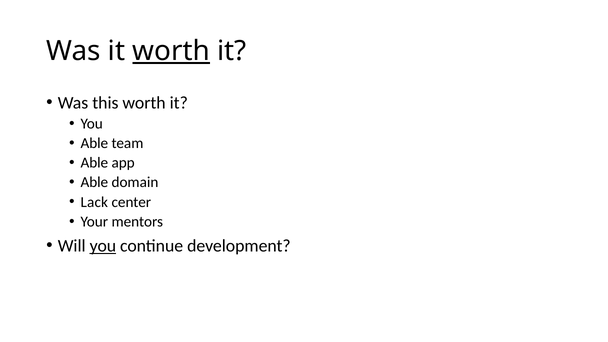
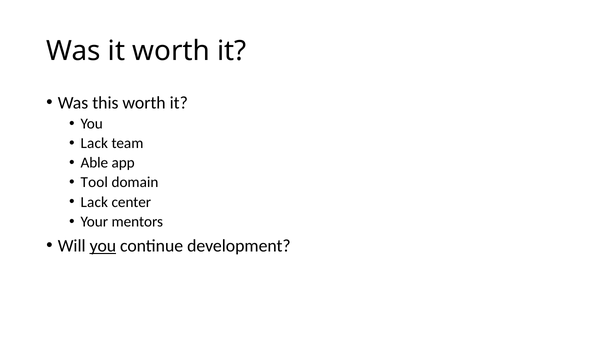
worth at (171, 51) underline: present -> none
Able at (94, 143): Able -> Lack
Able at (94, 182): Able -> Tool
